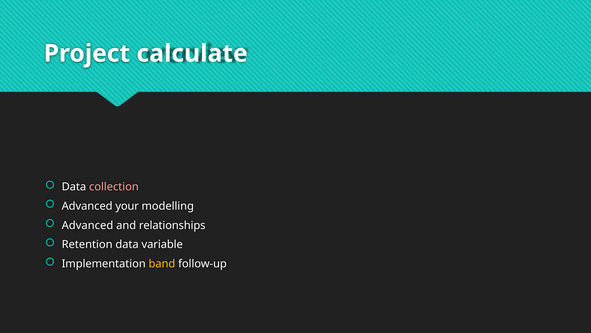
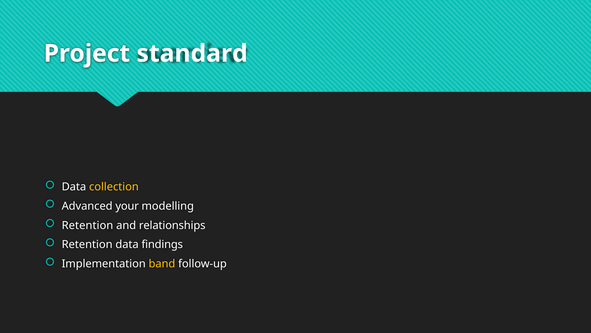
calculate: calculate -> standard
collection colour: pink -> yellow
Advanced at (87, 225): Advanced -> Retention
variable: variable -> findings
